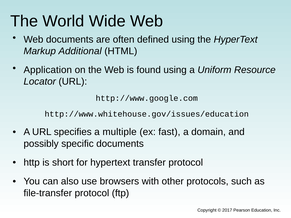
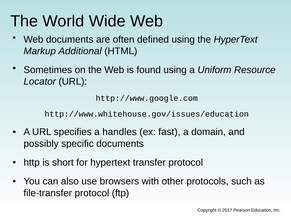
Application: Application -> Sometimes
multiple: multiple -> handles
